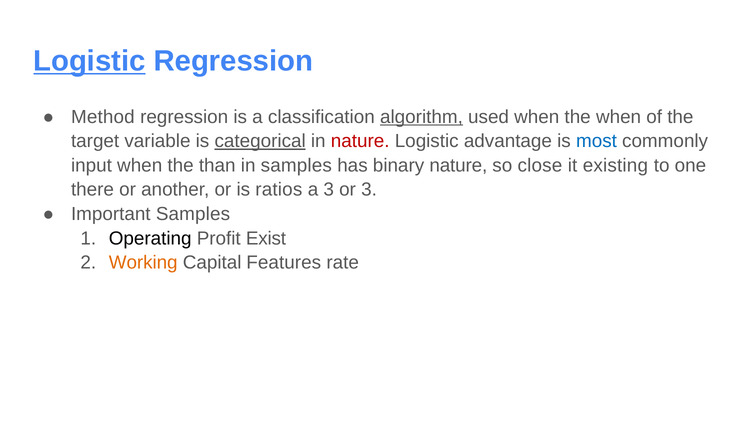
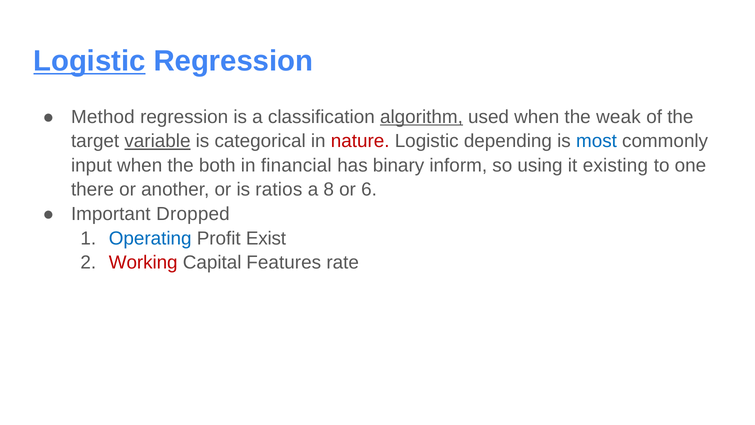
the when: when -> weak
variable underline: none -> present
categorical underline: present -> none
advantage: advantage -> depending
than: than -> both
in samples: samples -> financial
binary nature: nature -> inform
close: close -> using
a 3: 3 -> 8
or 3: 3 -> 6
Important Samples: Samples -> Dropped
Operating colour: black -> blue
Working colour: orange -> red
